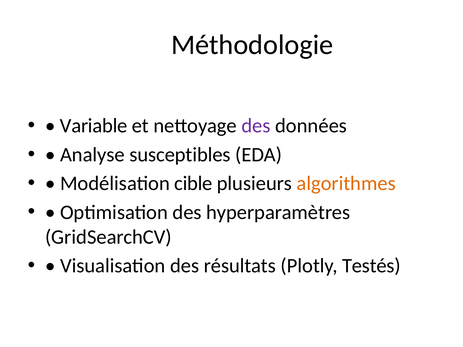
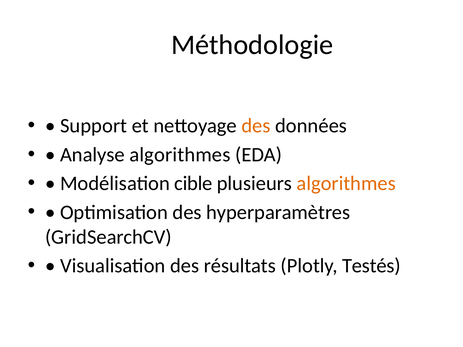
Variable: Variable -> Support
des at (256, 126) colour: purple -> orange
Analyse susceptibles: susceptibles -> algorithmes
